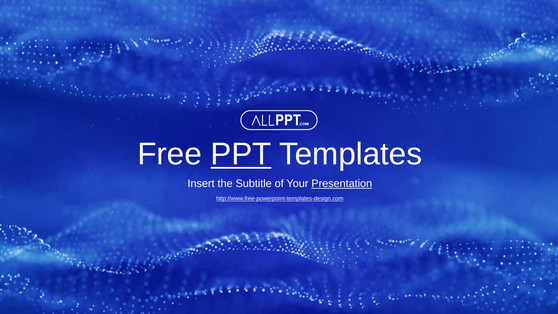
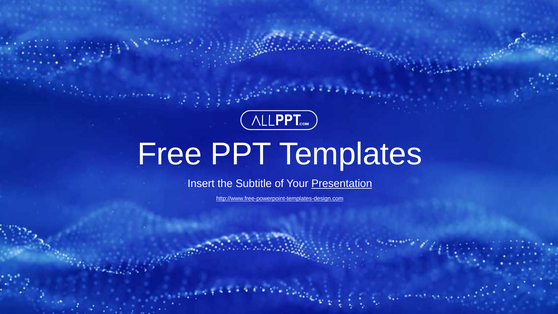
PPT underline: present -> none
